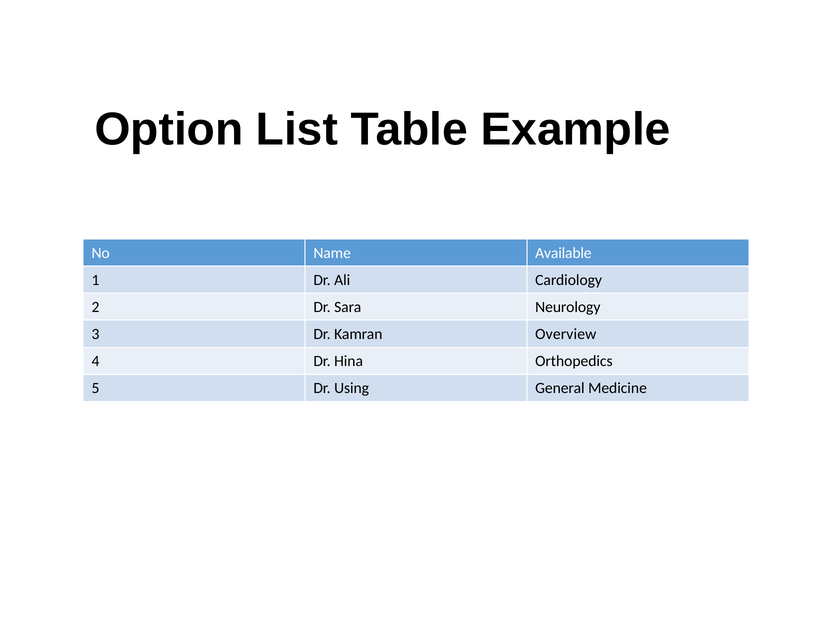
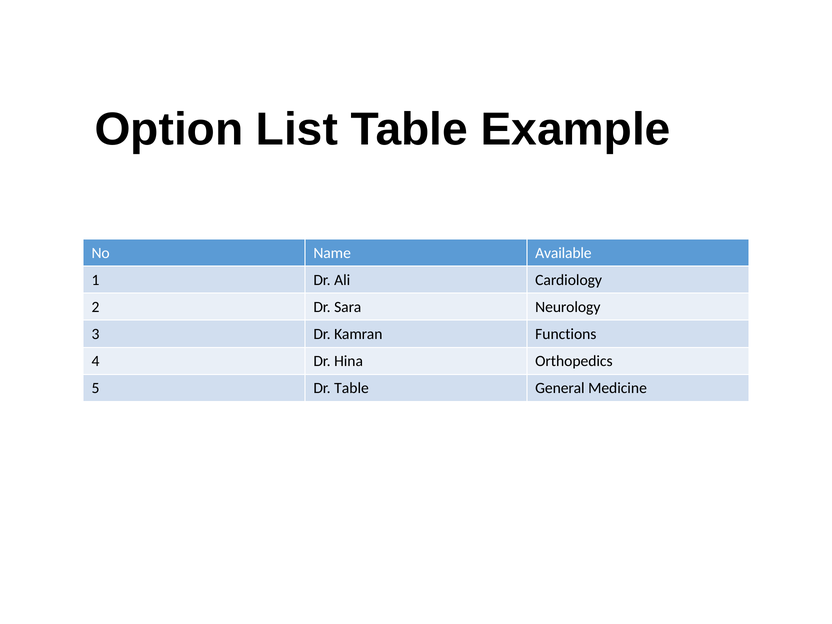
Overview: Overview -> Functions
Dr Using: Using -> Table
